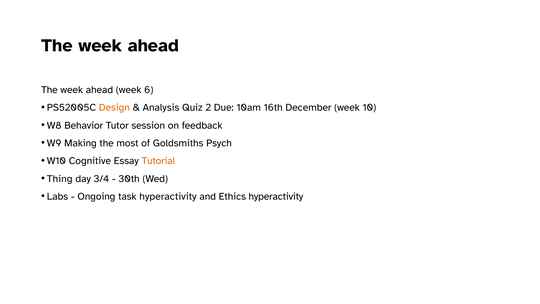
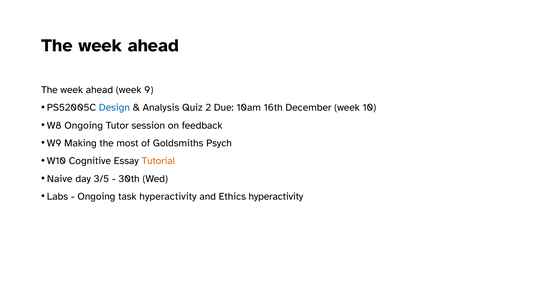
6: 6 -> 9
Design colour: orange -> blue
W8 Behavior: Behavior -> Ongoing
Thing: Thing -> Naive
3/4: 3/4 -> 3/5
